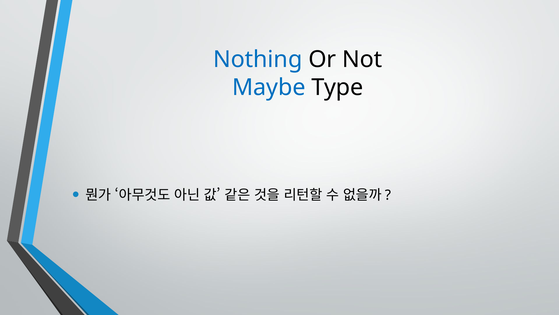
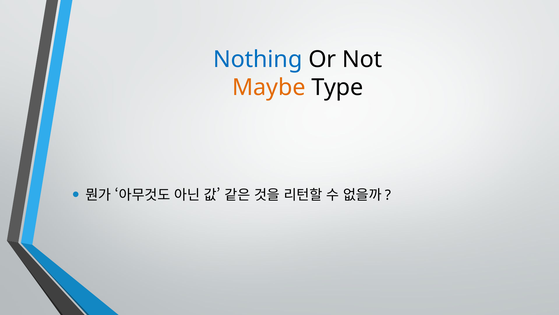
Maybe colour: blue -> orange
